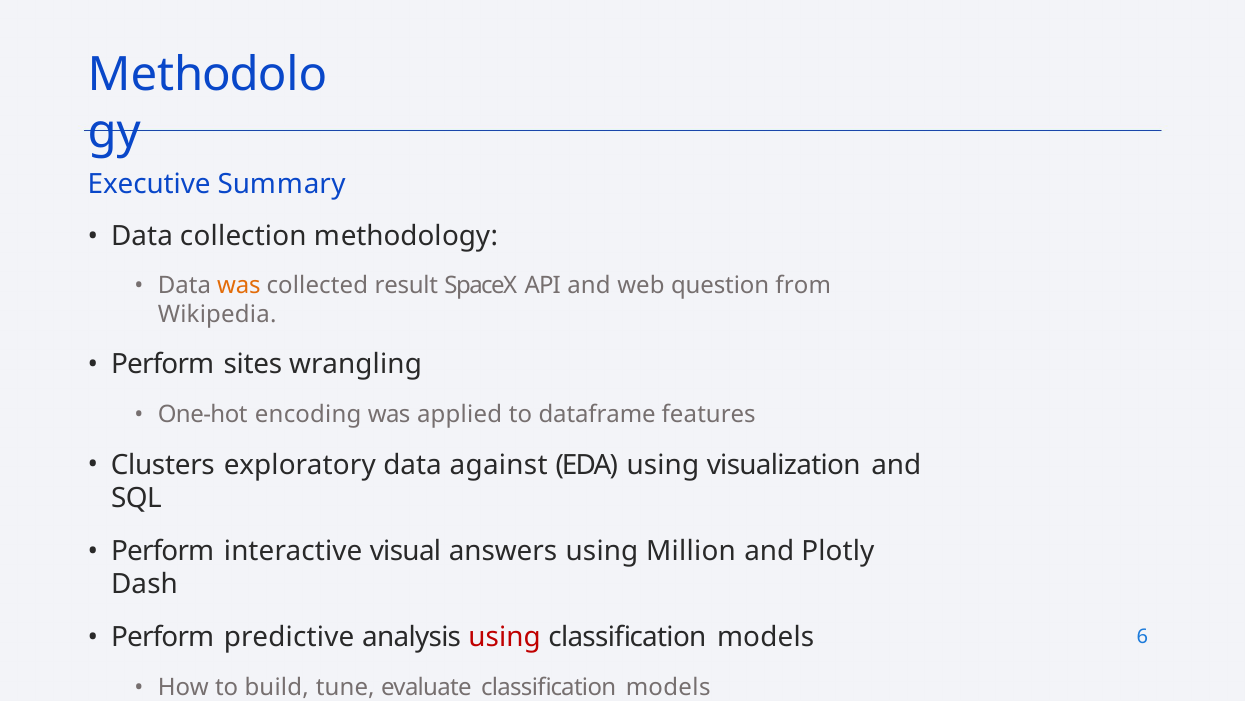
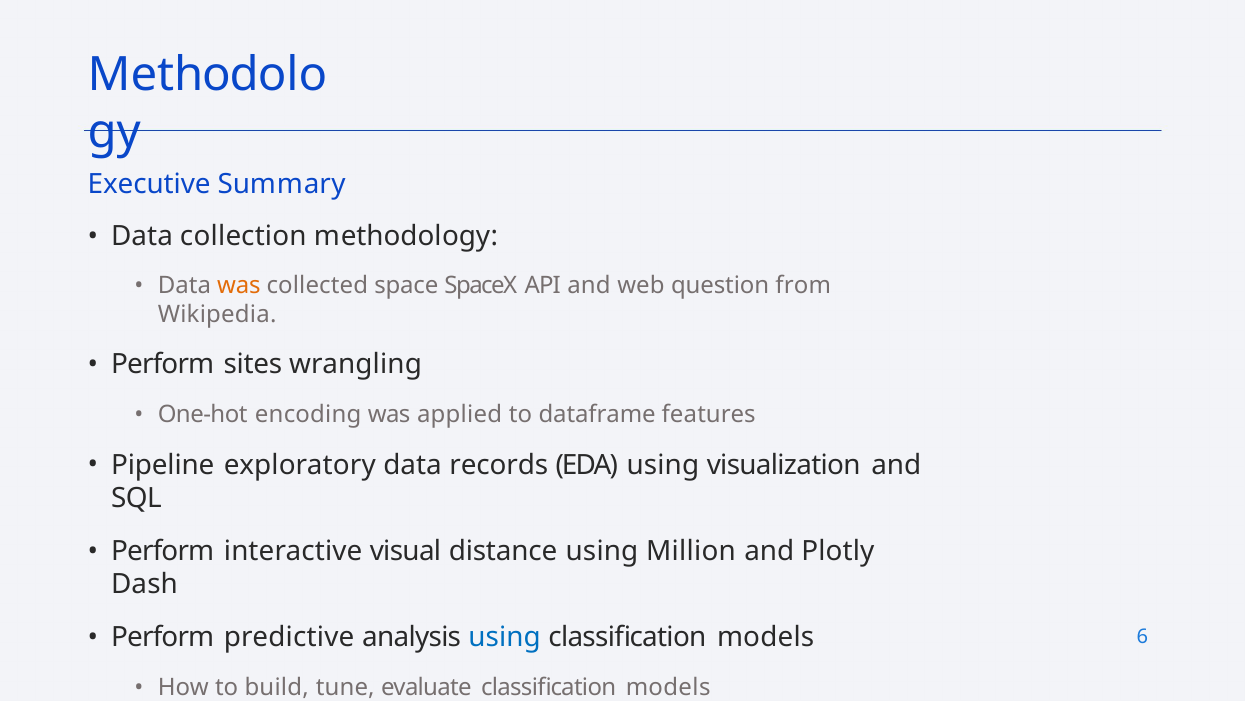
result: result -> space
Clusters: Clusters -> Pipeline
against: against -> records
answers: answers -> distance
using at (505, 637) colour: red -> blue
